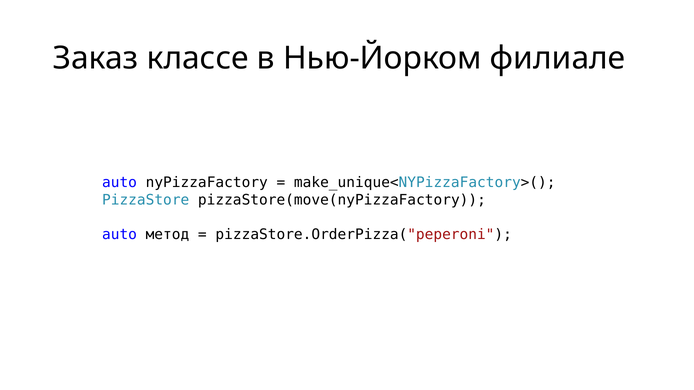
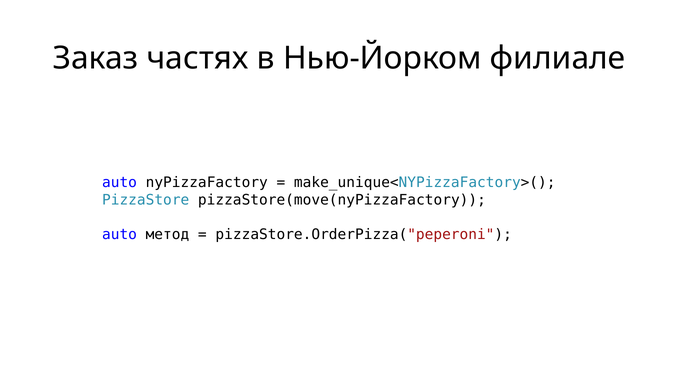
классе: классе -> частях
